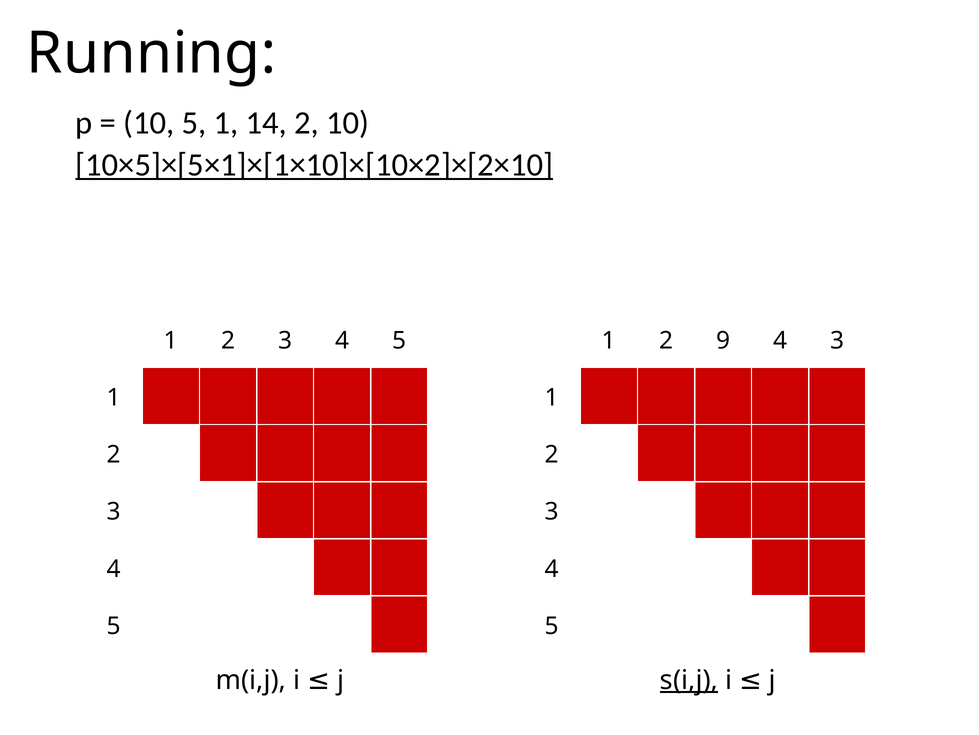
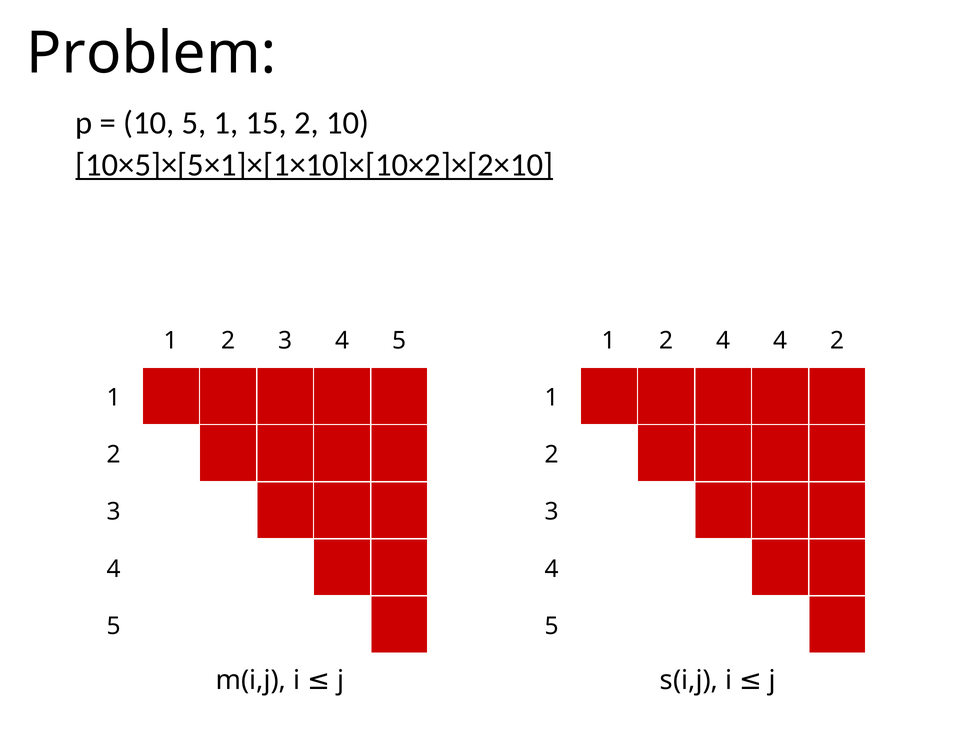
Running: Running -> Problem
14: 14 -> 15
2 9: 9 -> 4
4 3: 3 -> 2
s(i,j underline: present -> none
